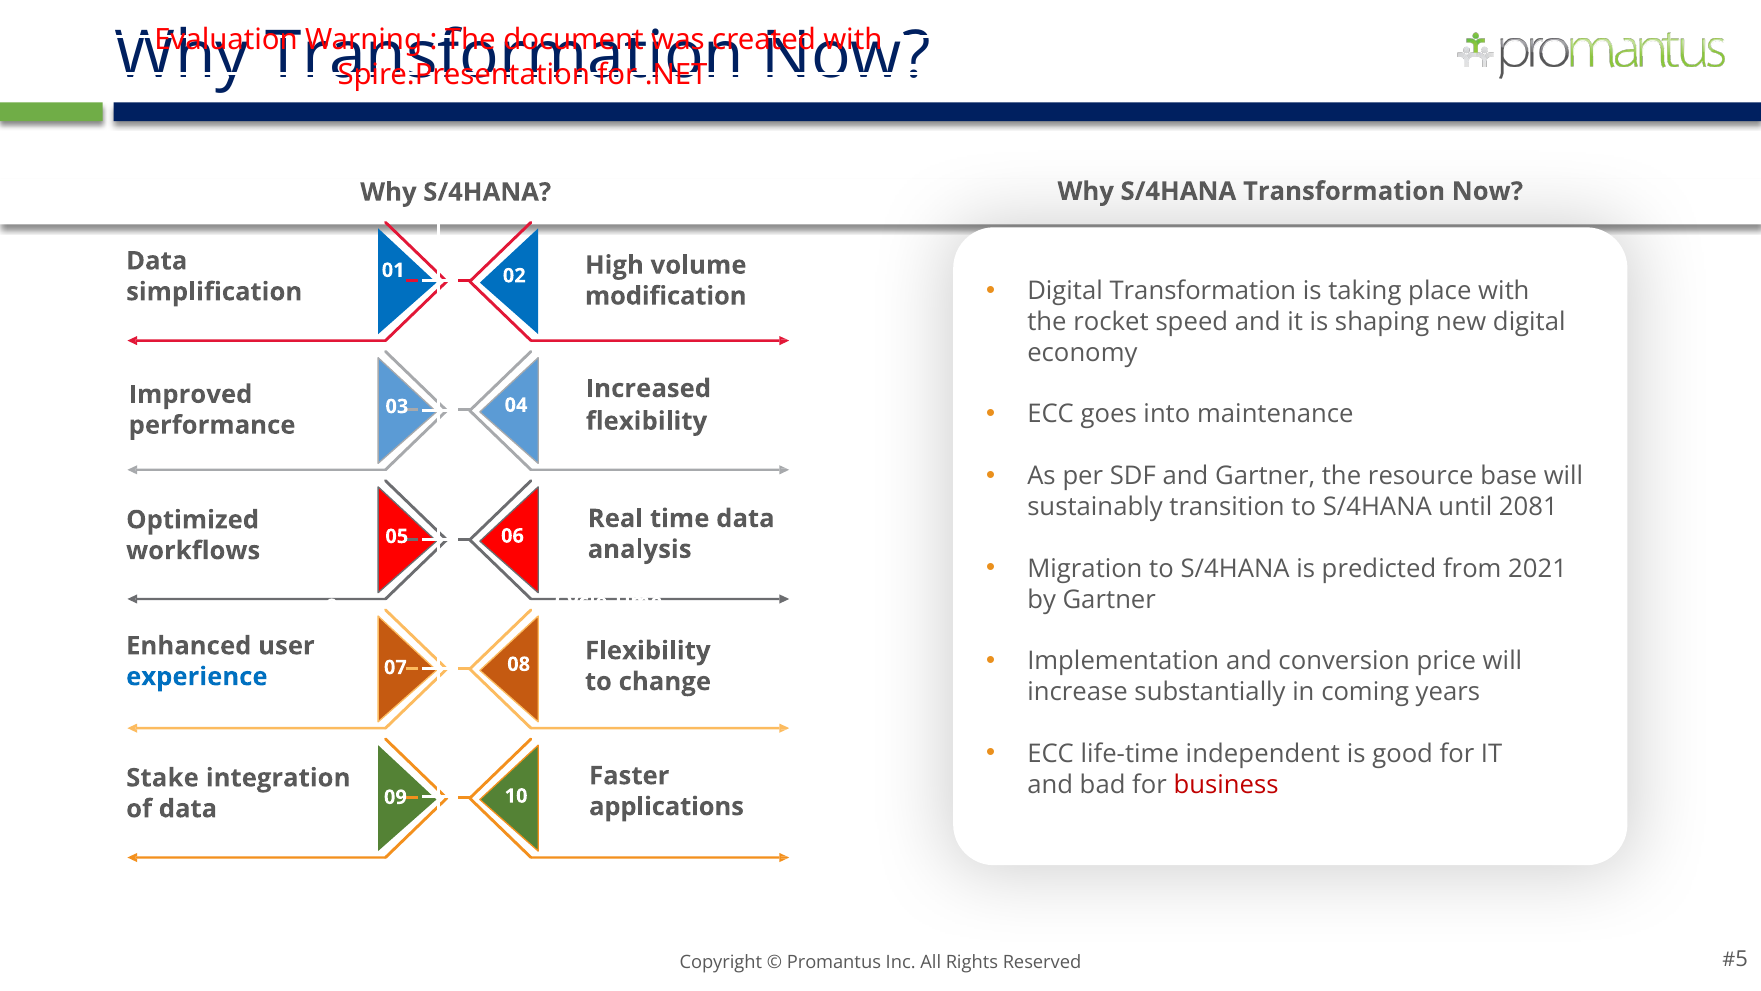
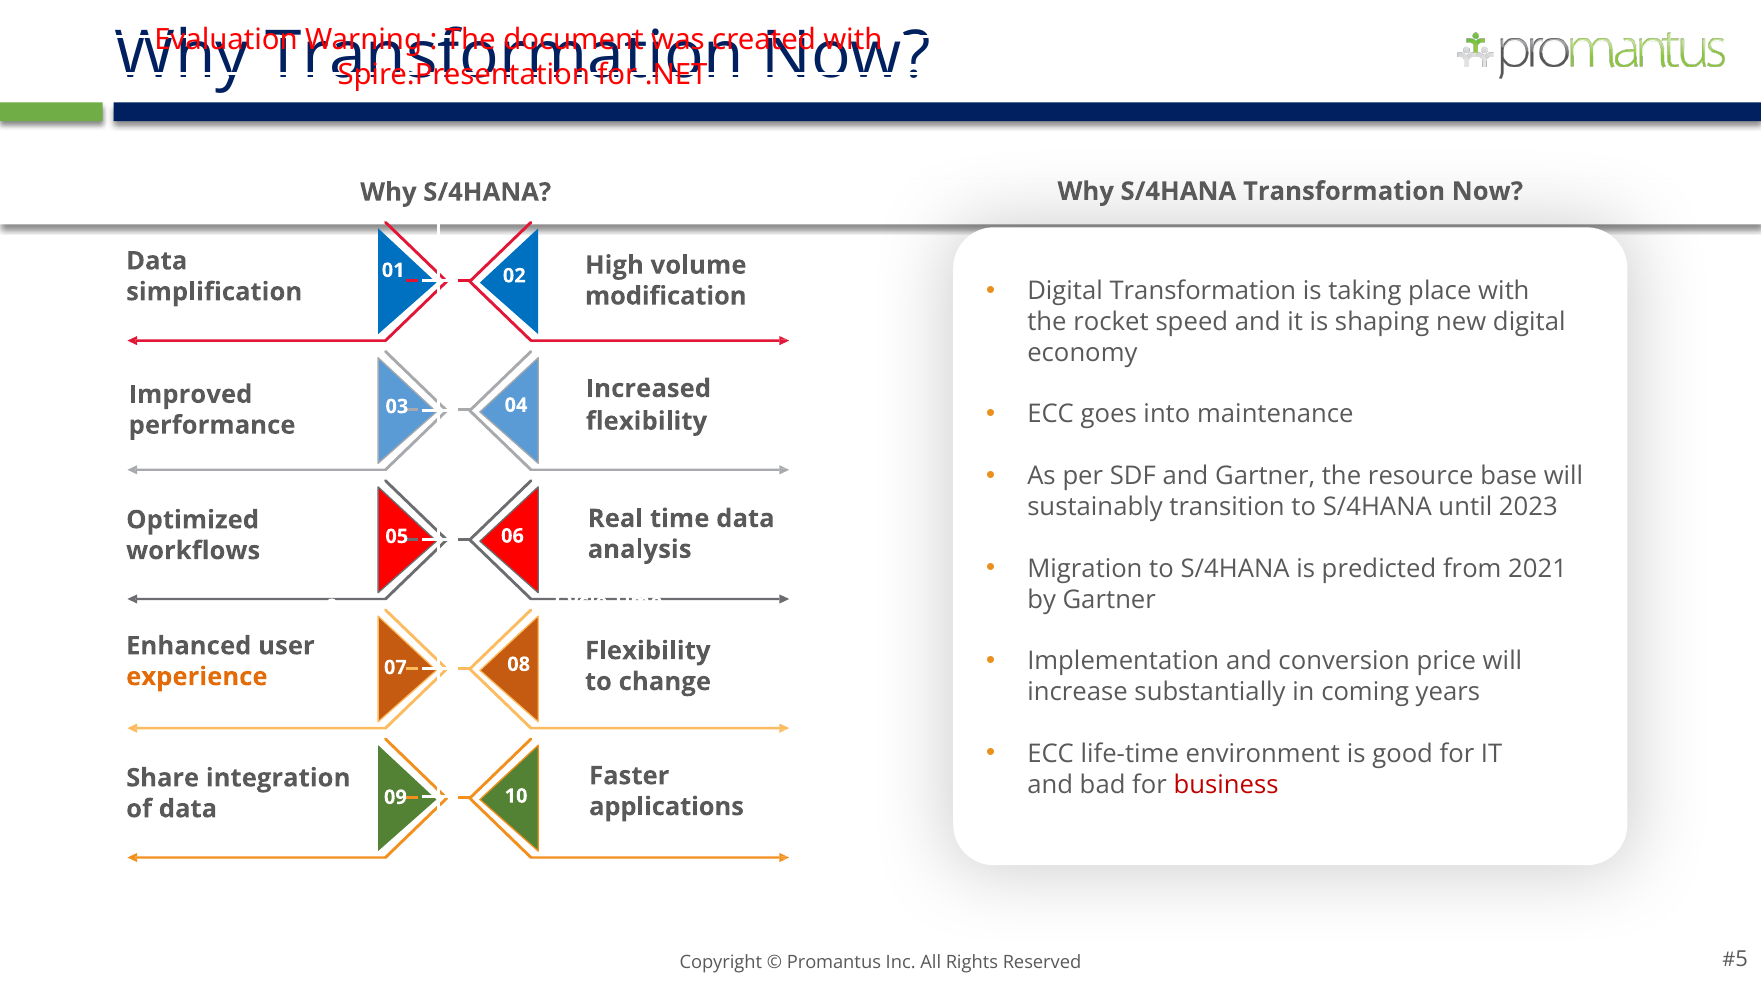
2081: 2081 -> 2023
experience colour: blue -> orange
independent: independent -> environment
Stake: Stake -> Share
